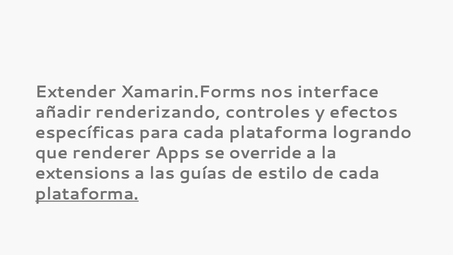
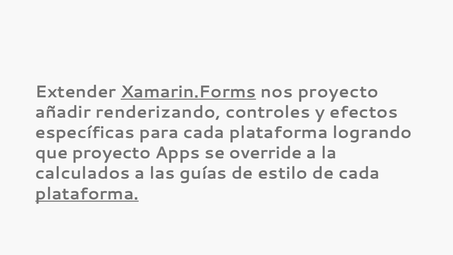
Xamarin.Forms underline: none -> present
nos interface: interface -> proyecto
que renderer: renderer -> proyecto
extensions: extensions -> calculados
